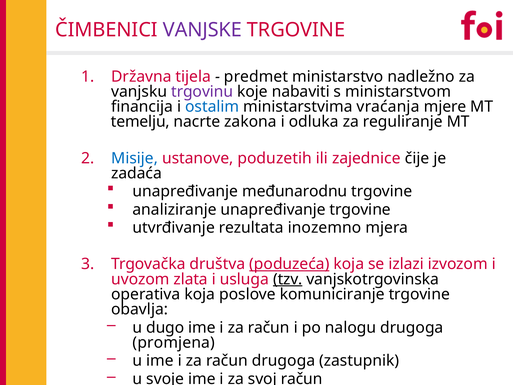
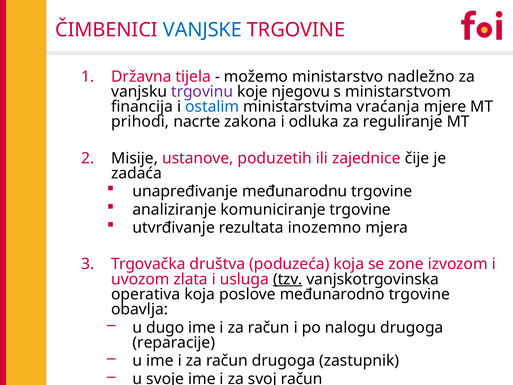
VANJSKE colour: purple -> blue
predmet: predmet -> možemo
nabaviti: nabaviti -> njegovu
temelju: temelju -> prihodi
Misije colour: blue -> black
analiziranje unapređivanje: unapređivanje -> komuniciranje
poduzeća underline: present -> none
izlazi: izlazi -> zone
komuniciranje: komuniciranje -> međunarodno
promjena: promjena -> reparacije
